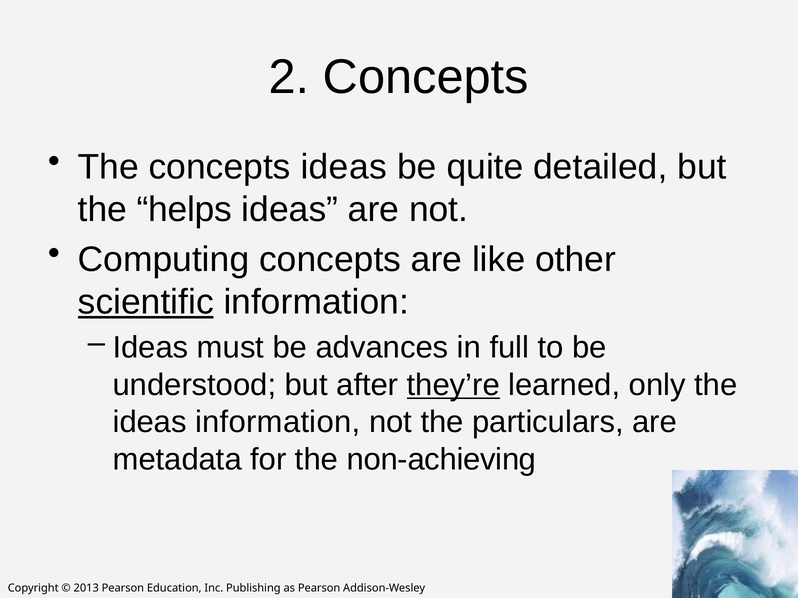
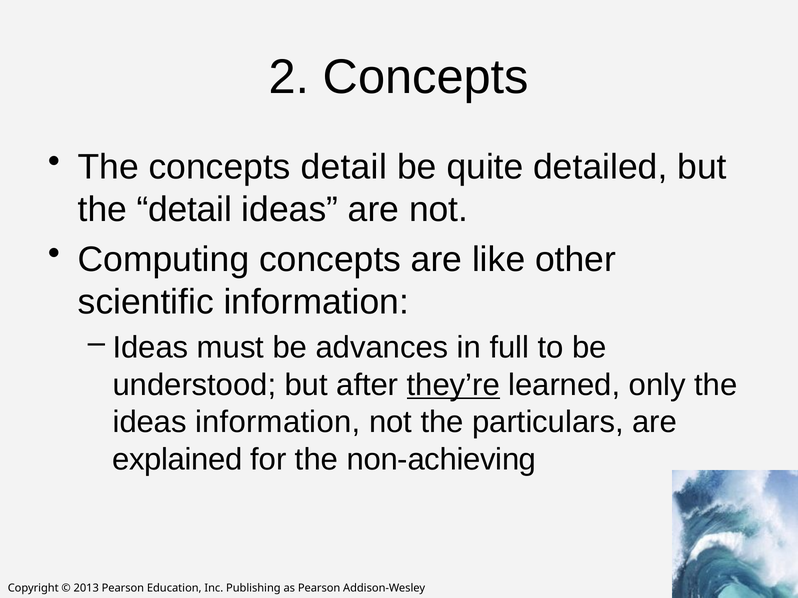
concepts ideas: ideas -> detail
the helps: helps -> detail
scientific underline: present -> none
metadata: metadata -> explained
